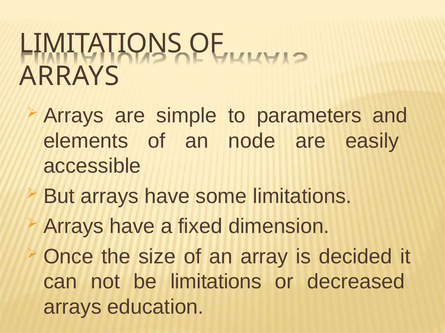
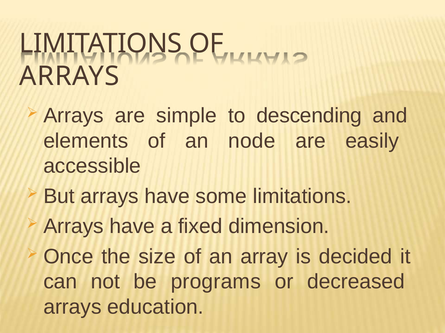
parameters: parameters -> descending
be limitations: limitations -> programs
